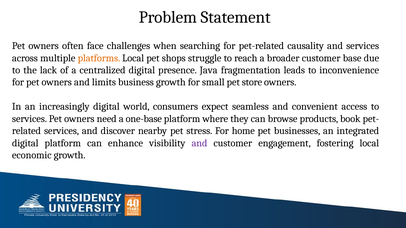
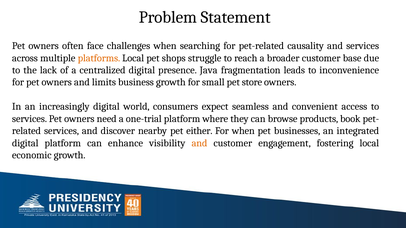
one-base: one-base -> one-trial
stress: stress -> either
For home: home -> when
and at (199, 143) colour: purple -> orange
